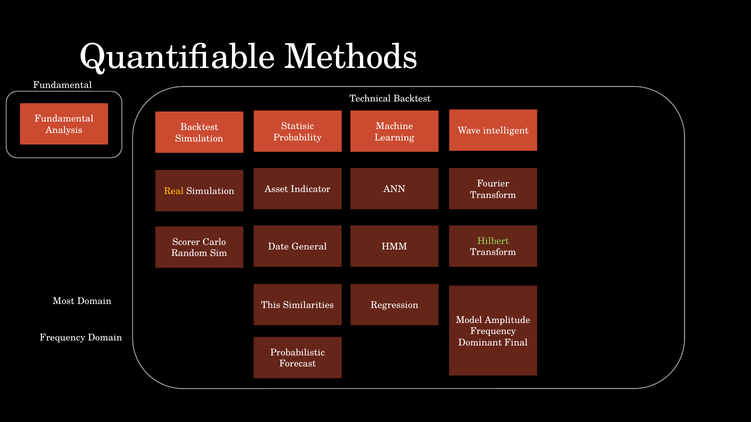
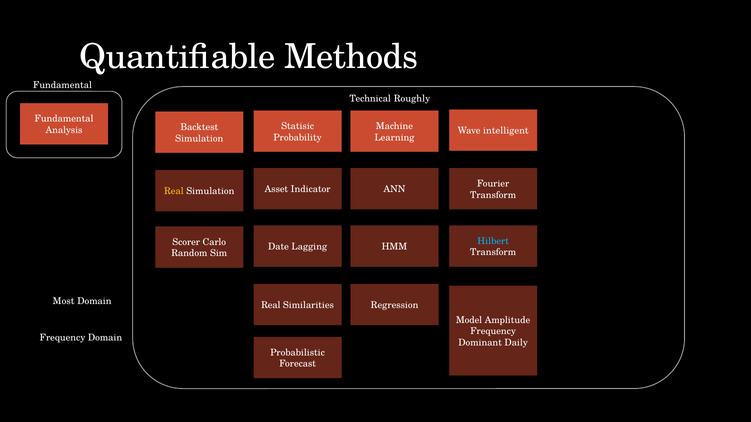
Technical Backtest: Backtest -> Roughly
Hilbert colour: light green -> light blue
General: General -> Lagging
This at (271, 306): This -> Real
Final: Final -> Daily
